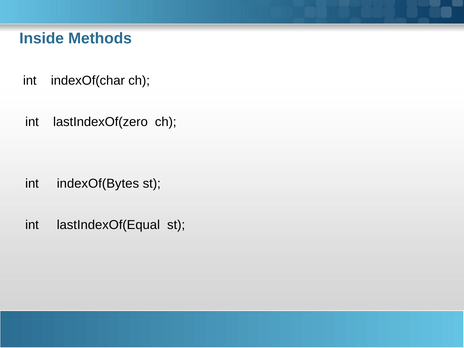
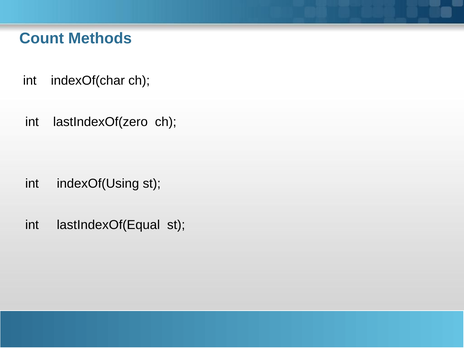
Inside: Inside -> Count
indexOf(Bytes: indexOf(Bytes -> indexOf(Using
